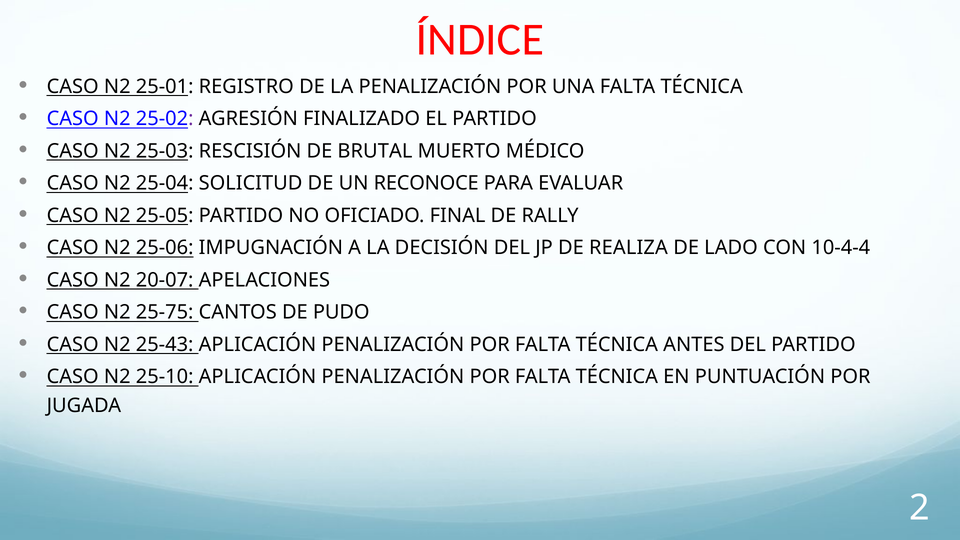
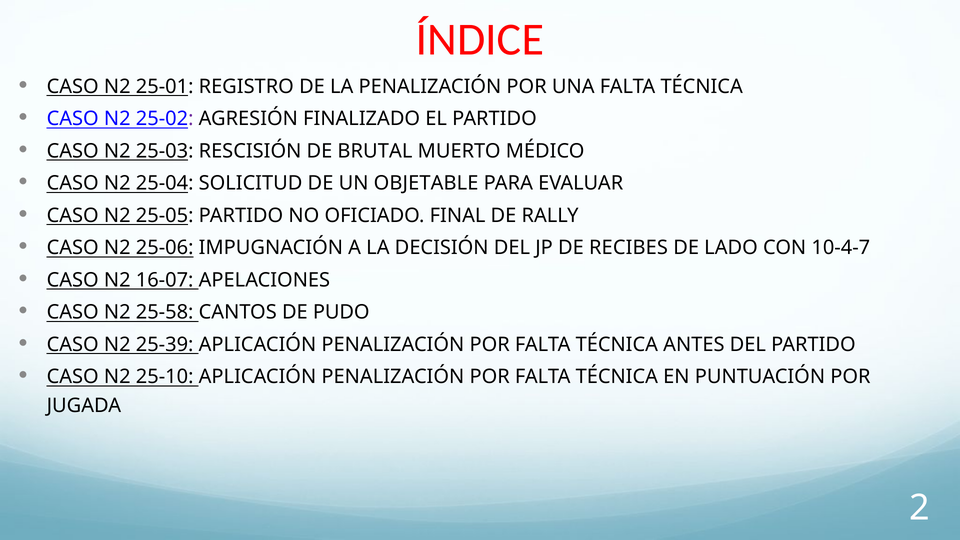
RECONOCE: RECONOCE -> OBJETABLE
REALIZA: REALIZA -> RECIBES
10-4-4: 10-4-4 -> 10-4-7
20-07: 20-07 -> 16-07
25-75: 25-75 -> 25-58
25-43: 25-43 -> 25-39
